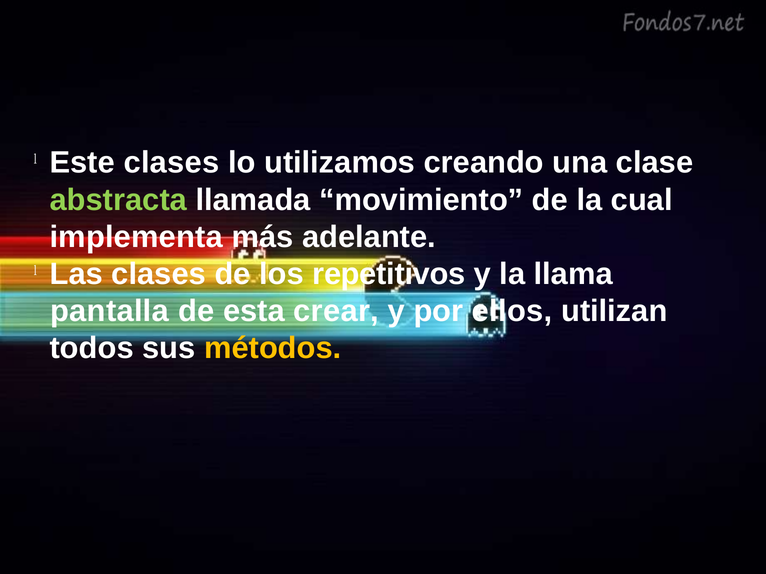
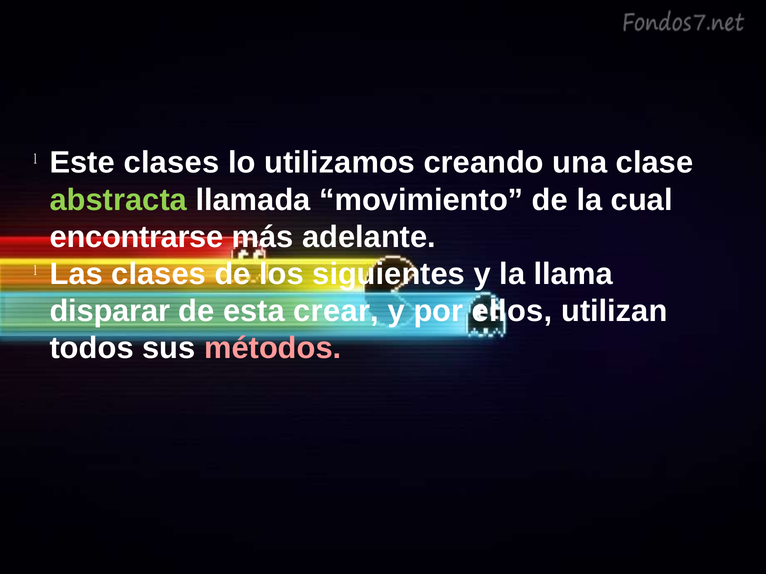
implementa: implementa -> encontrarse
repetitivos: repetitivos -> siguientes
pantalla: pantalla -> disparar
métodos colour: yellow -> pink
